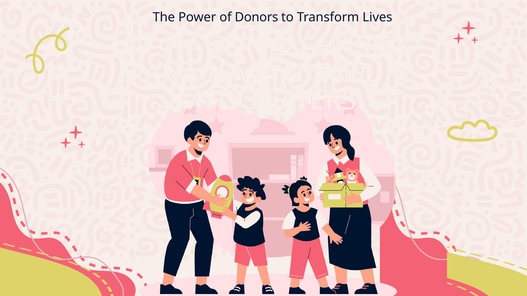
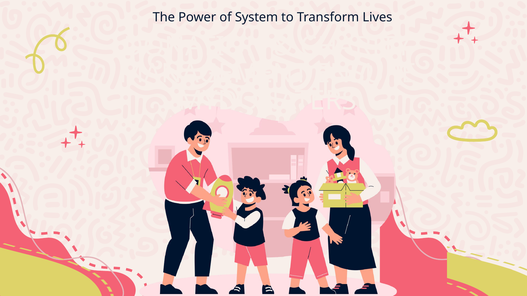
Donors: Donors -> System
